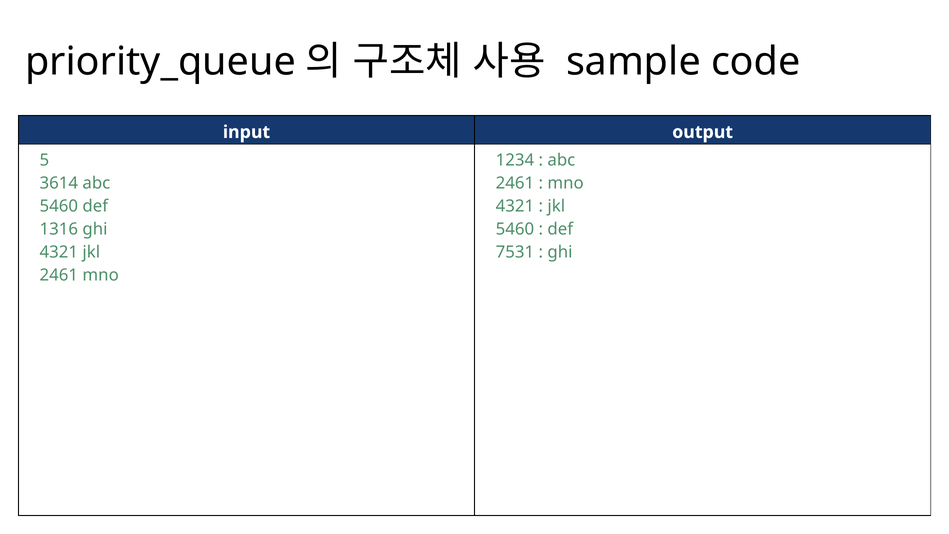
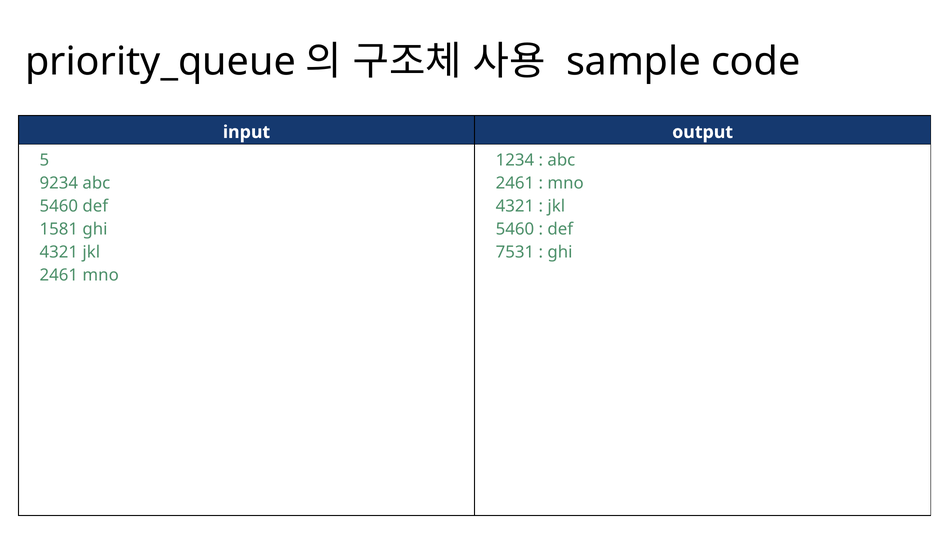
3614: 3614 -> 9234
1316: 1316 -> 1581
